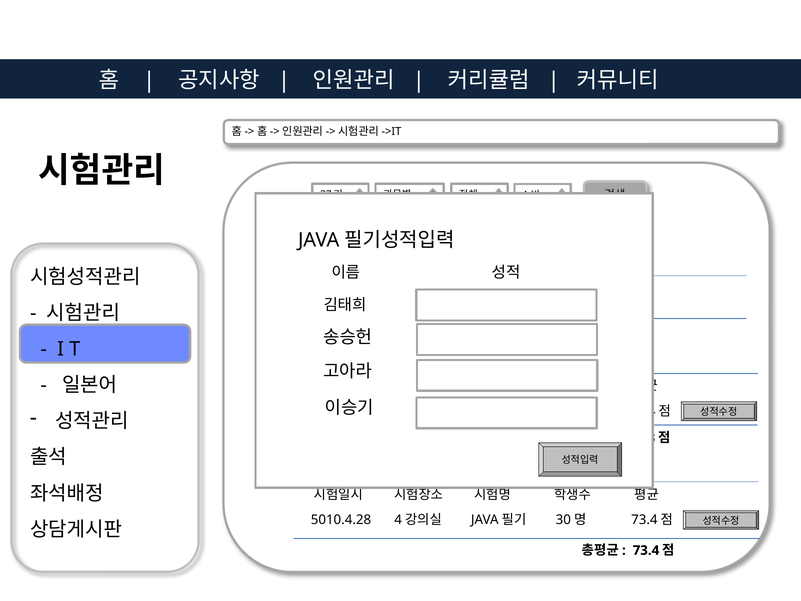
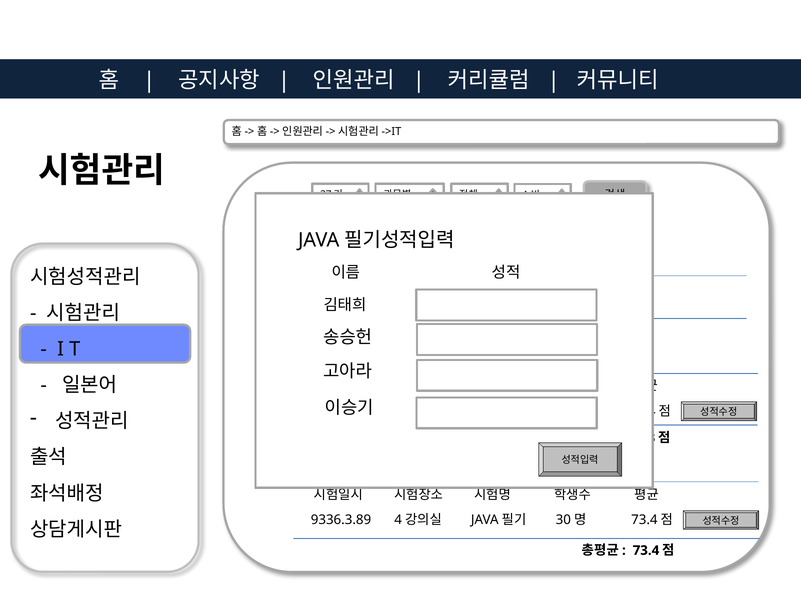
5010.4.28: 5010.4.28 -> 9336.3.89
